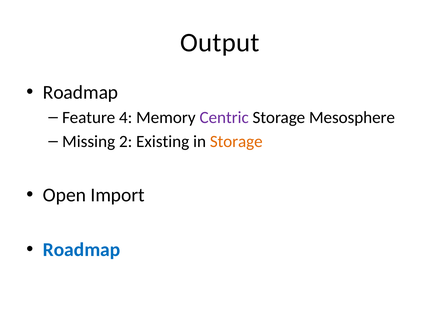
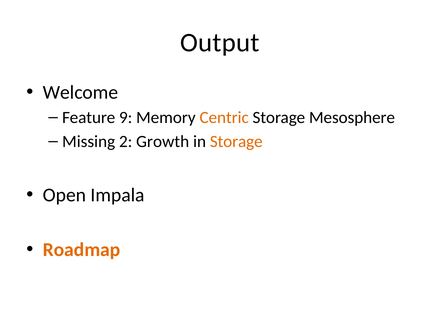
Roadmap at (81, 92): Roadmap -> Welcome
4: 4 -> 9
Centric colour: purple -> orange
Existing: Existing -> Growth
Import: Import -> Impala
Roadmap at (82, 250) colour: blue -> orange
